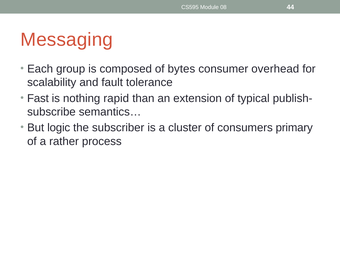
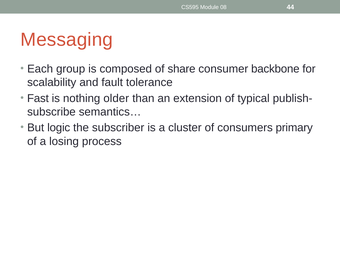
bytes: bytes -> share
overhead: overhead -> backbone
rapid: rapid -> older
rather: rather -> losing
